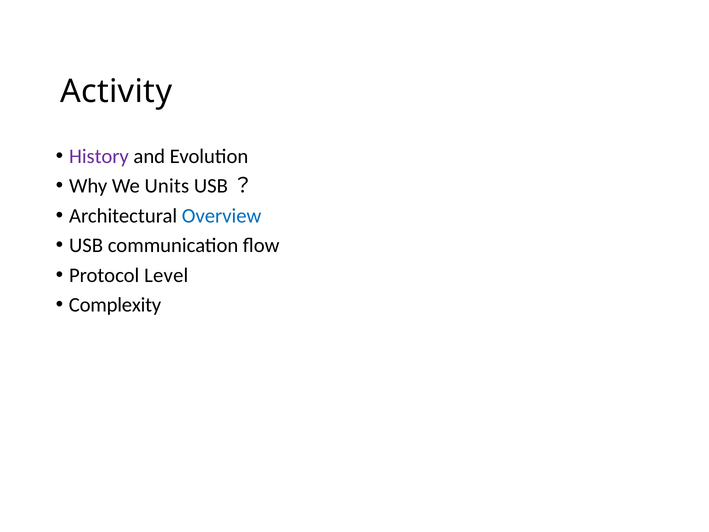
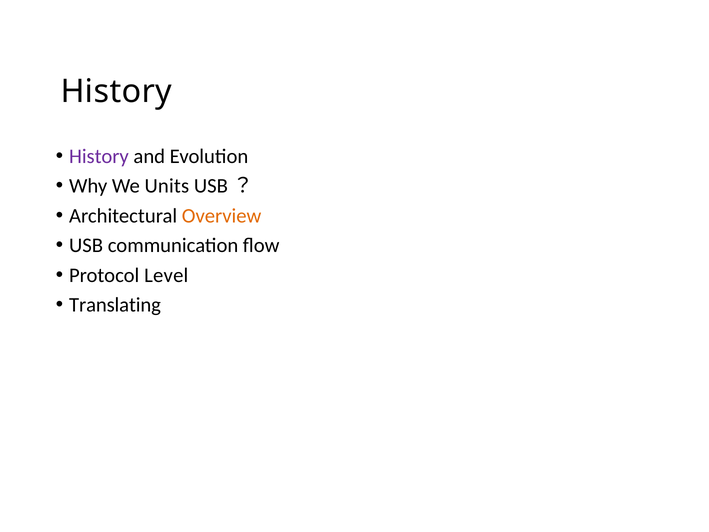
Activity at (116, 91): Activity -> History
Overview colour: blue -> orange
Complexity: Complexity -> Translating
